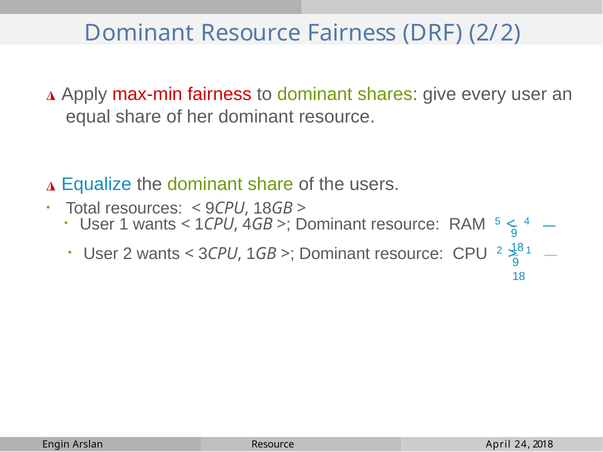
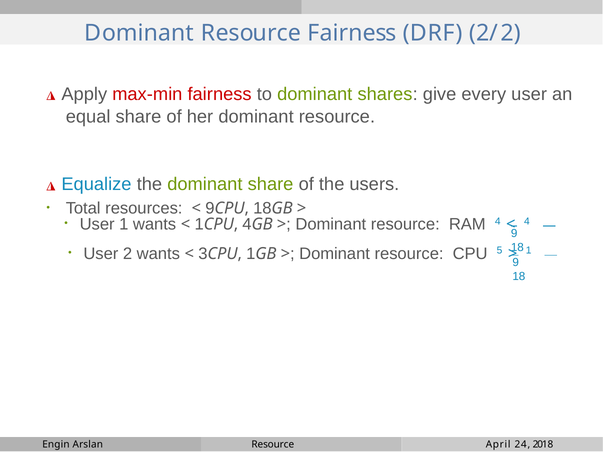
RAM 5: 5 -> 4
CPU 2: 2 -> 5
